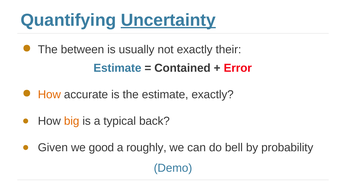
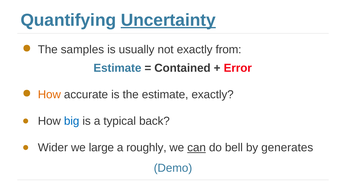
between: between -> samples
their: their -> from
big colour: orange -> blue
Given: Given -> Wider
good: good -> large
can underline: none -> present
probability: probability -> generates
